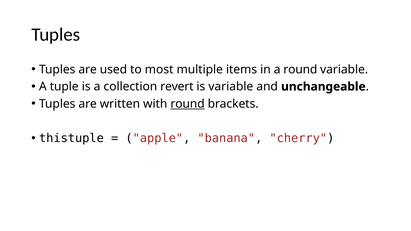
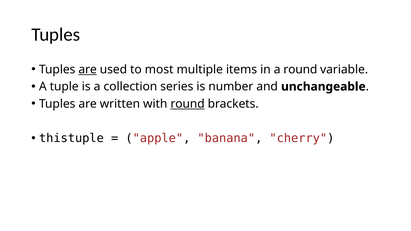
are at (88, 69) underline: none -> present
revert: revert -> series
is variable: variable -> number
